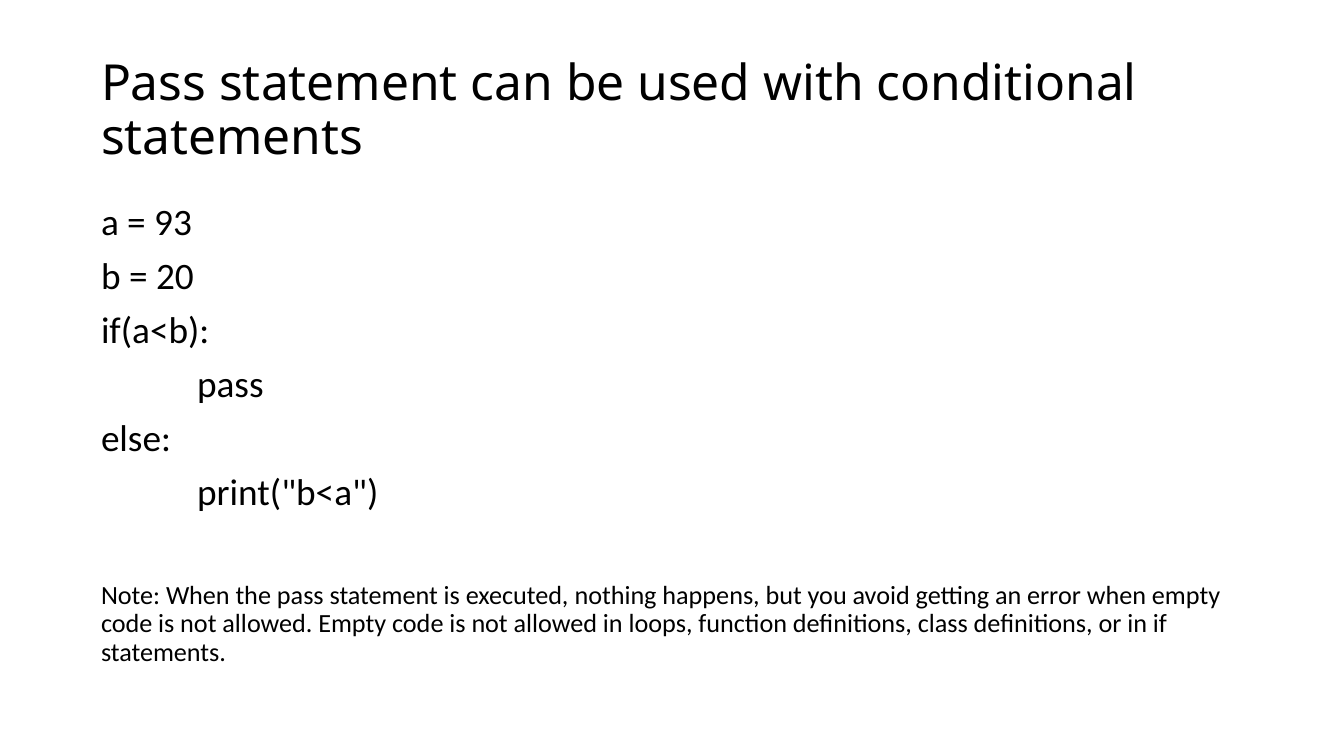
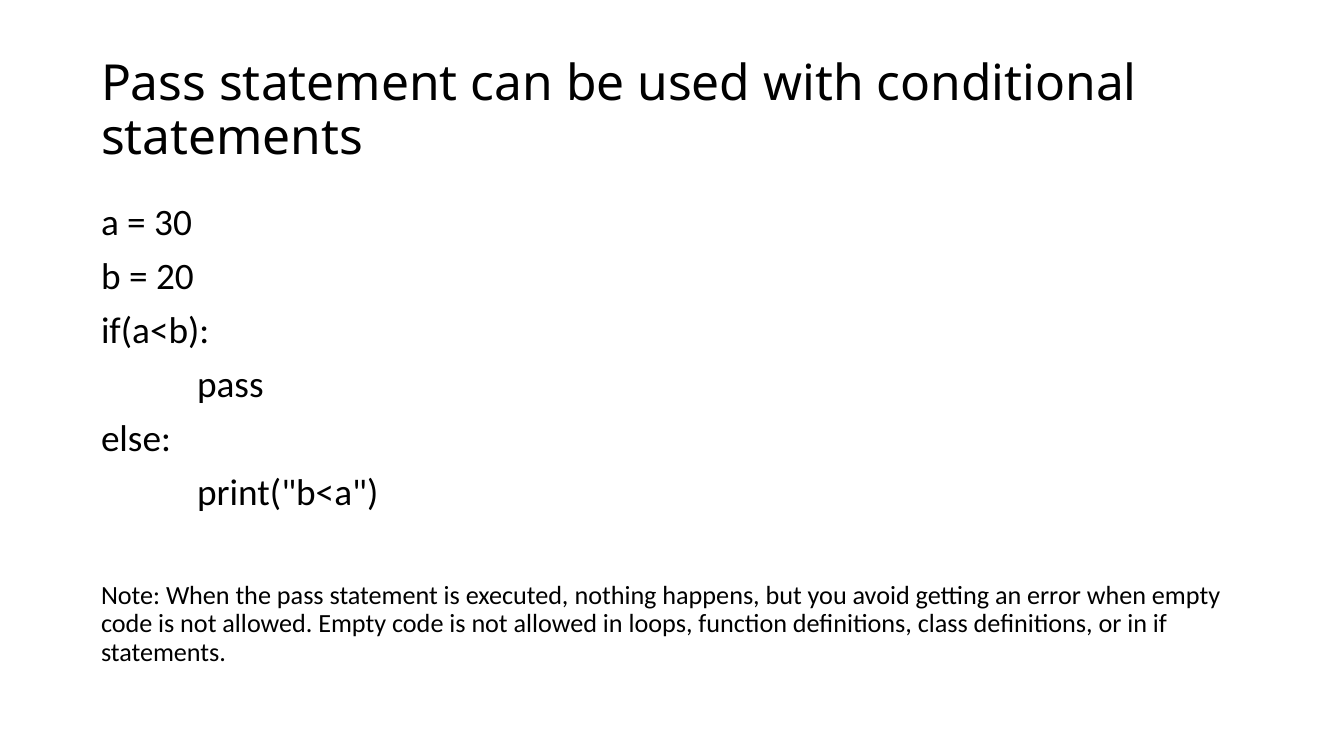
93: 93 -> 30
